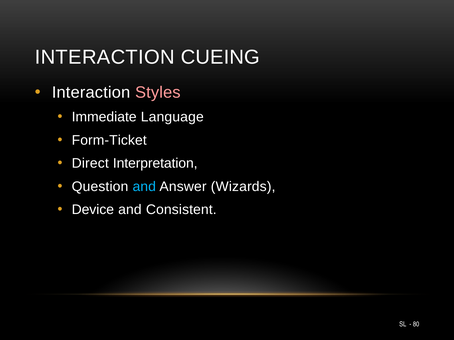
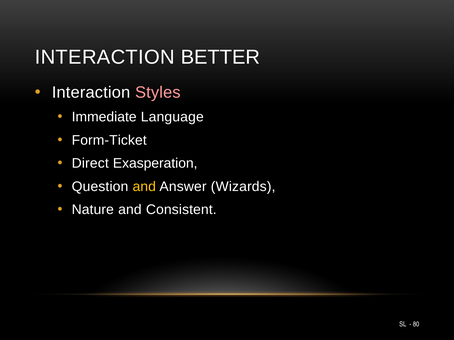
CUEING: CUEING -> BETTER
Interpretation: Interpretation -> Exasperation
and at (144, 187) colour: light blue -> yellow
Device: Device -> Nature
